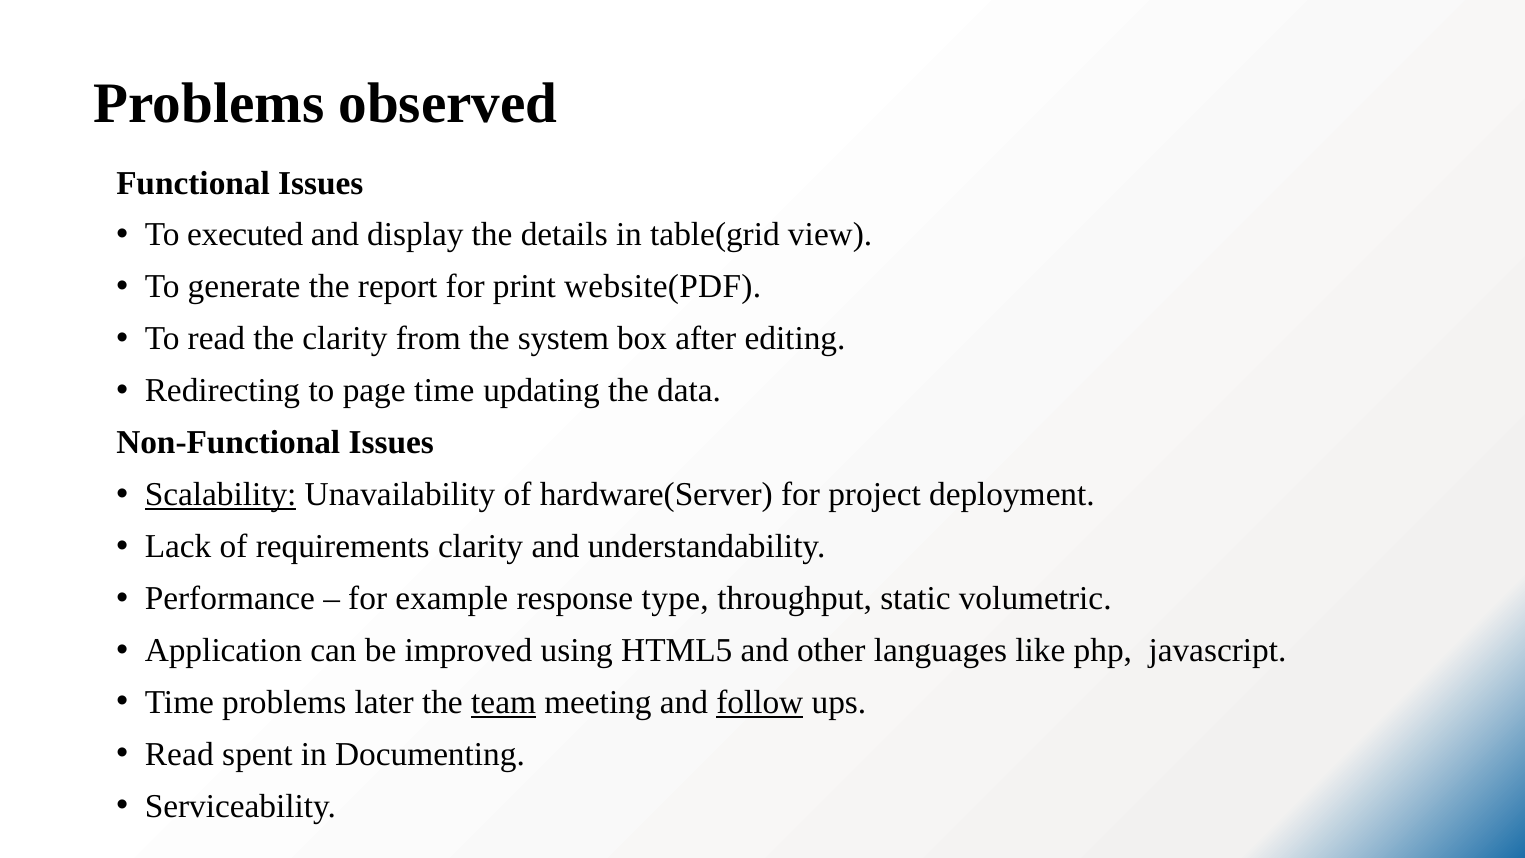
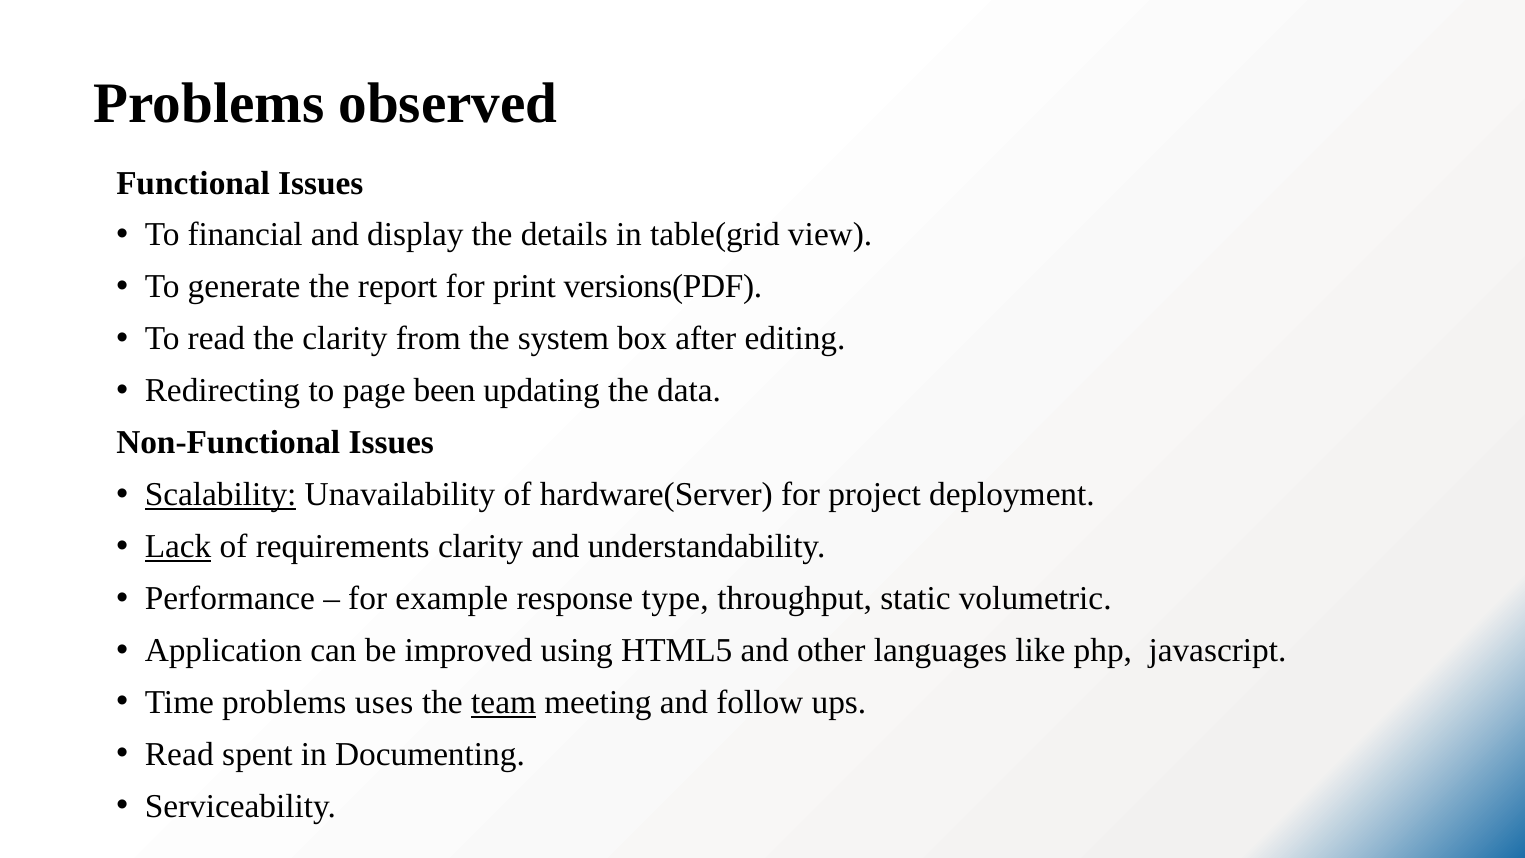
executed: executed -> financial
website(PDF: website(PDF -> versions(PDF
page time: time -> been
Lack underline: none -> present
later: later -> uses
follow underline: present -> none
